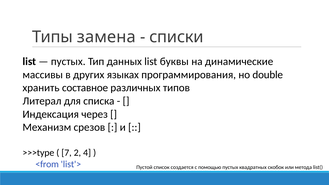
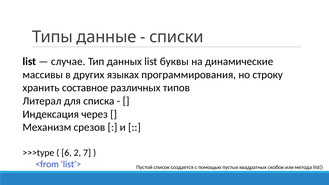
замена: замена -> данные
пустых at (68, 62): пустых -> случае
double: double -> строку
7: 7 -> 6
4: 4 -> 7
